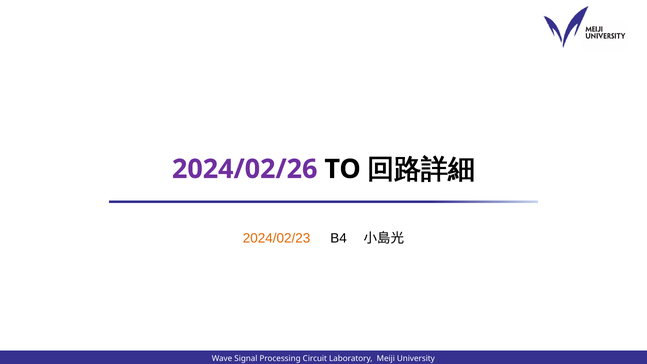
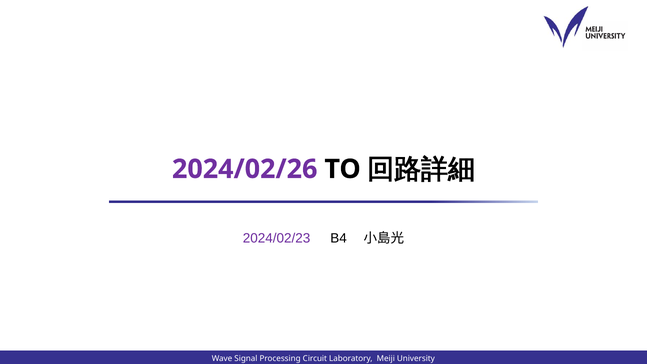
2024/02/23 colour: orange -> purple
